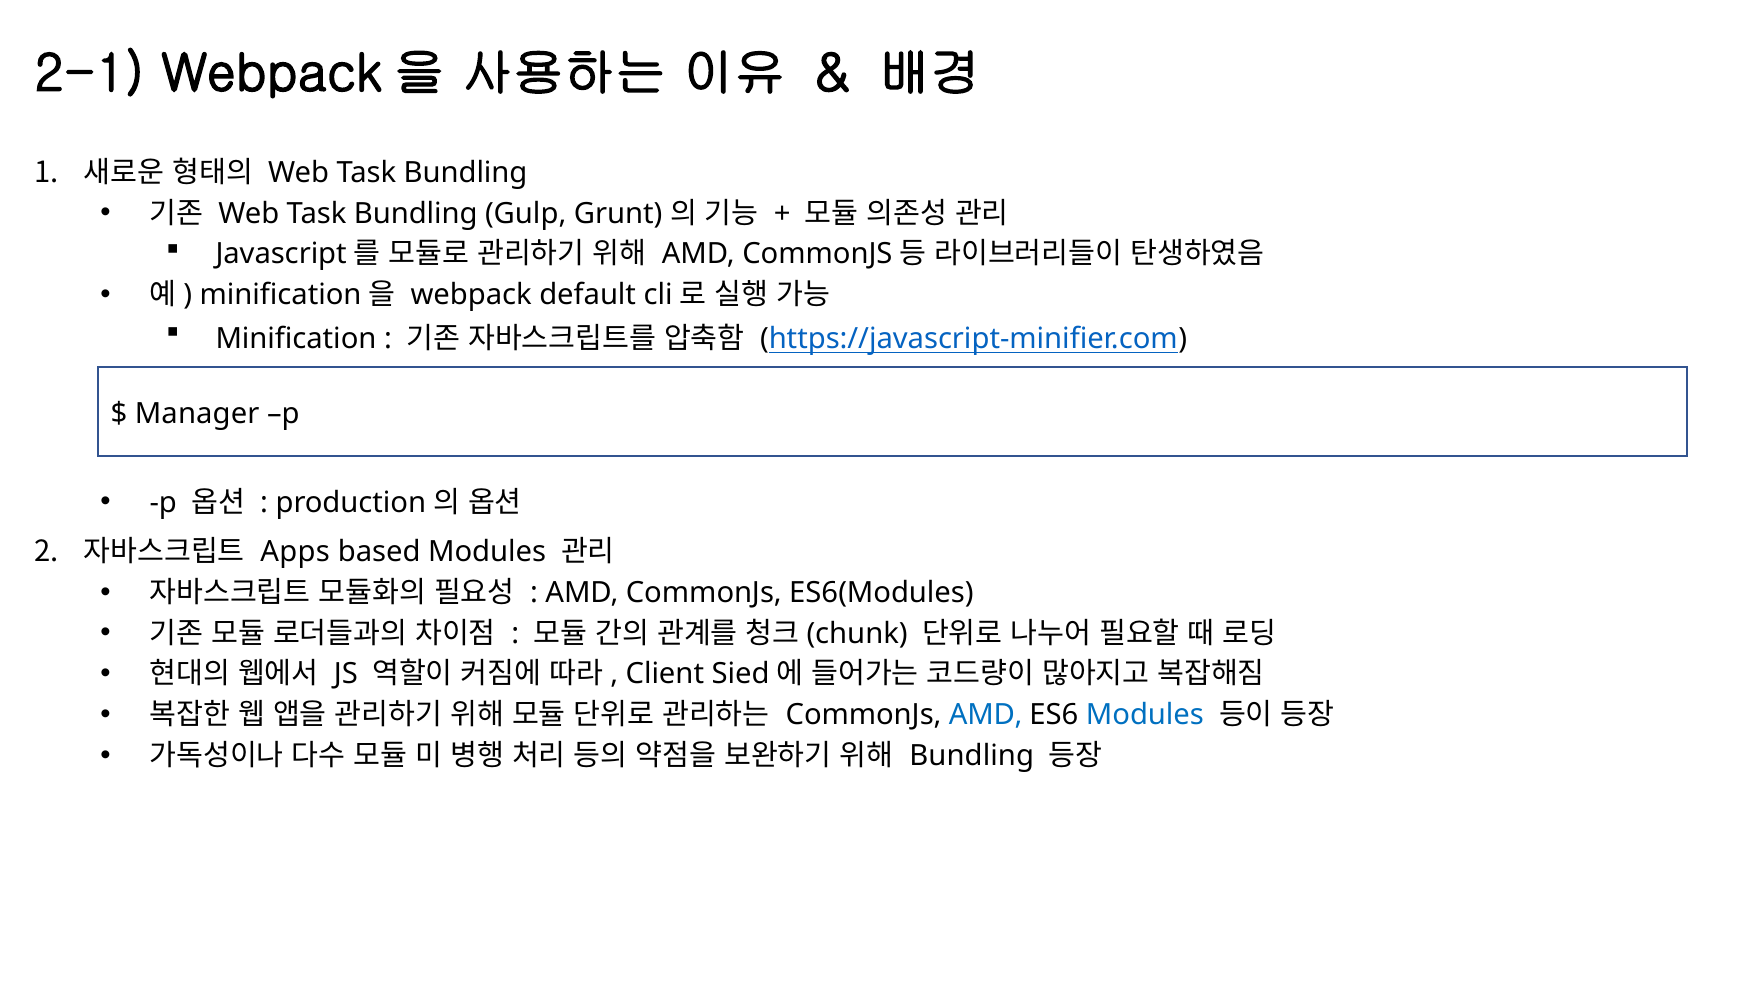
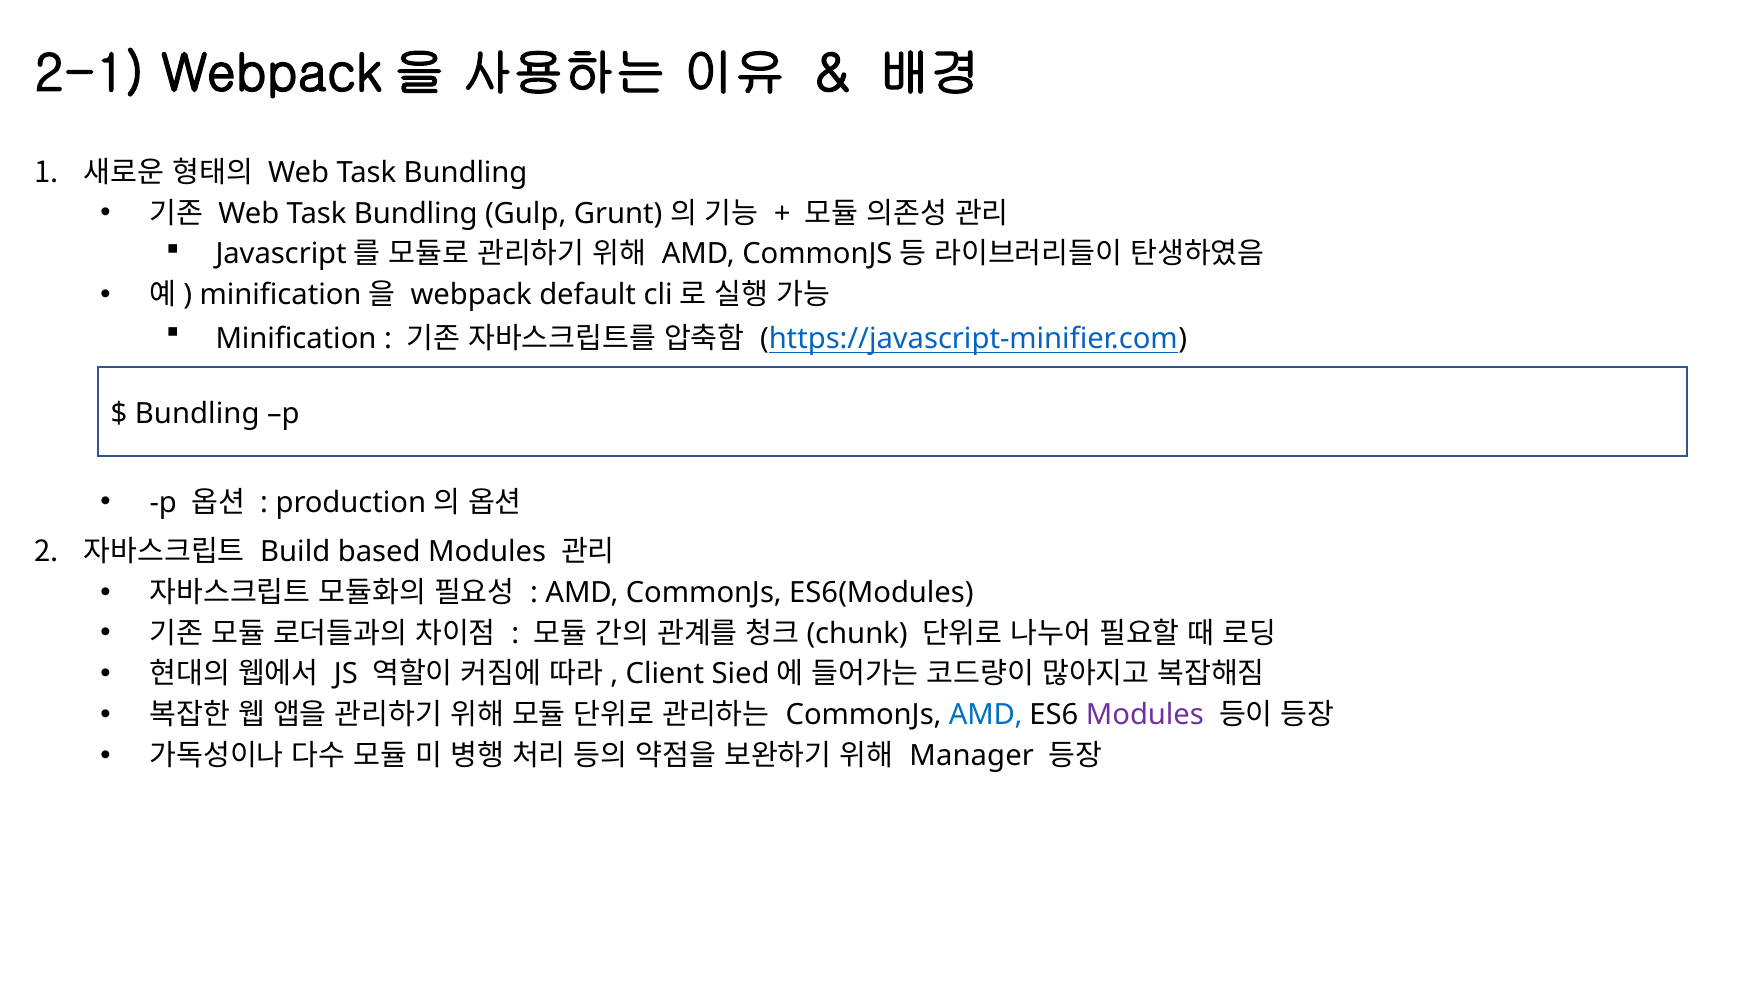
Manager at (197, 413): Manager -> Bundling
Apps: Apps -> Build
Modules at (1145, 715) colour: blue -> purple
Bundling at (972, 756): Bundling -> Manager
